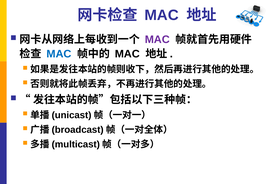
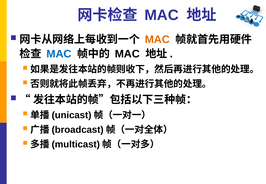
MAC at (157, 40) colour: purple -> orange
